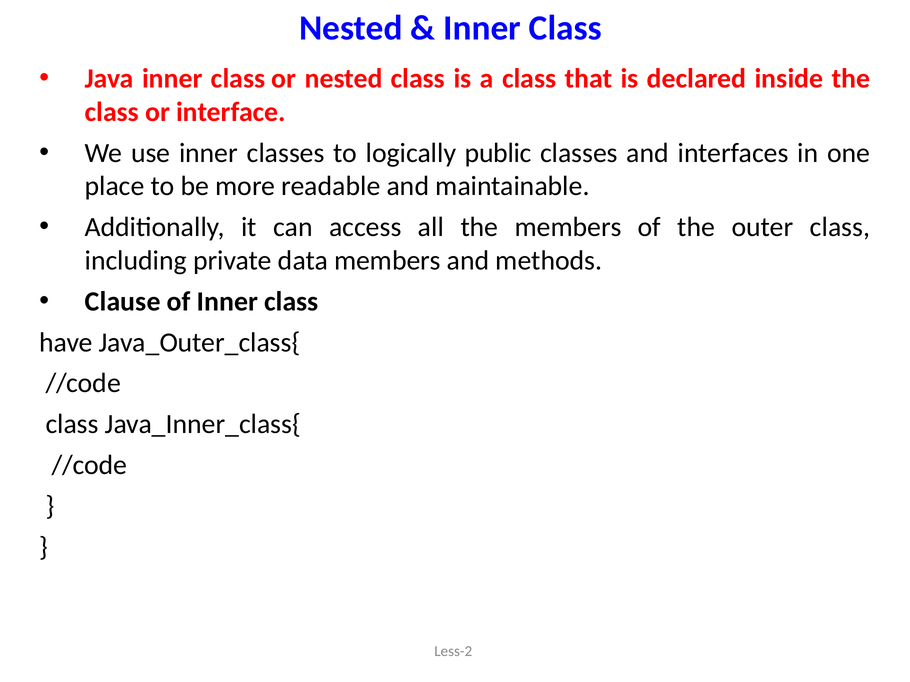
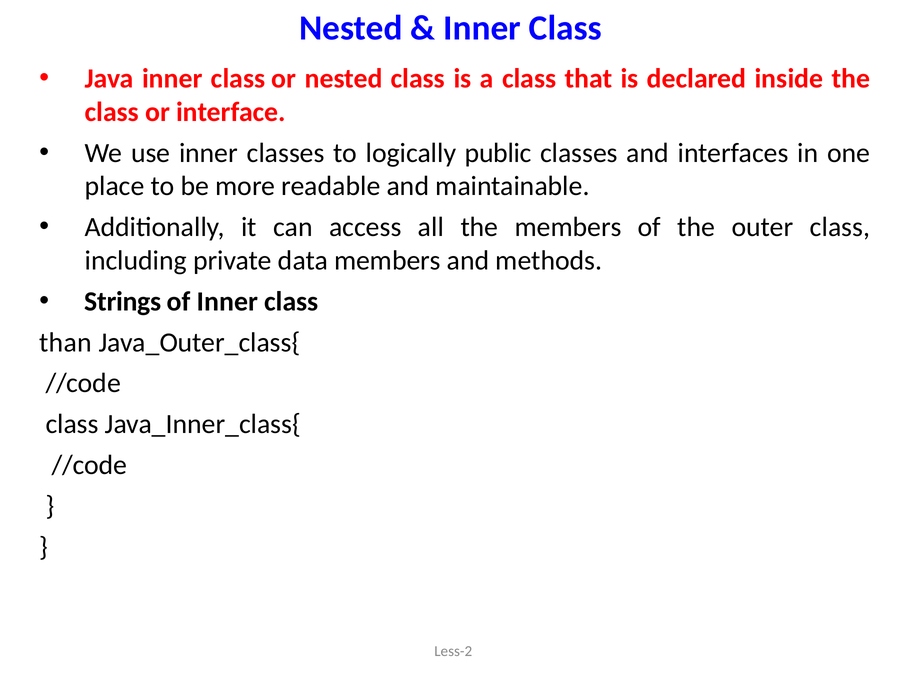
Clause: Clause -> Strings
have: have -> than
